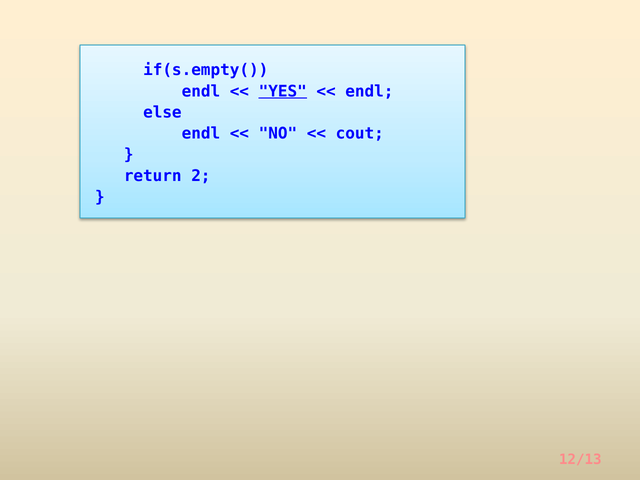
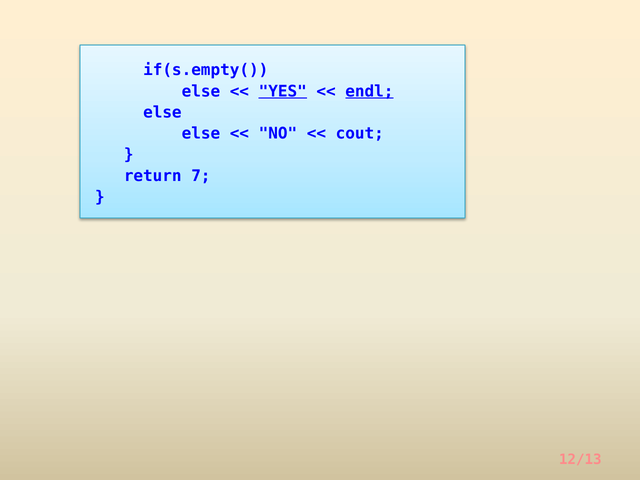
endl at (201, 91): endl -> else
endl at (369, 91) underline: none -> present
endl at (201, 134): endl -> else
2: 2 -> 7
